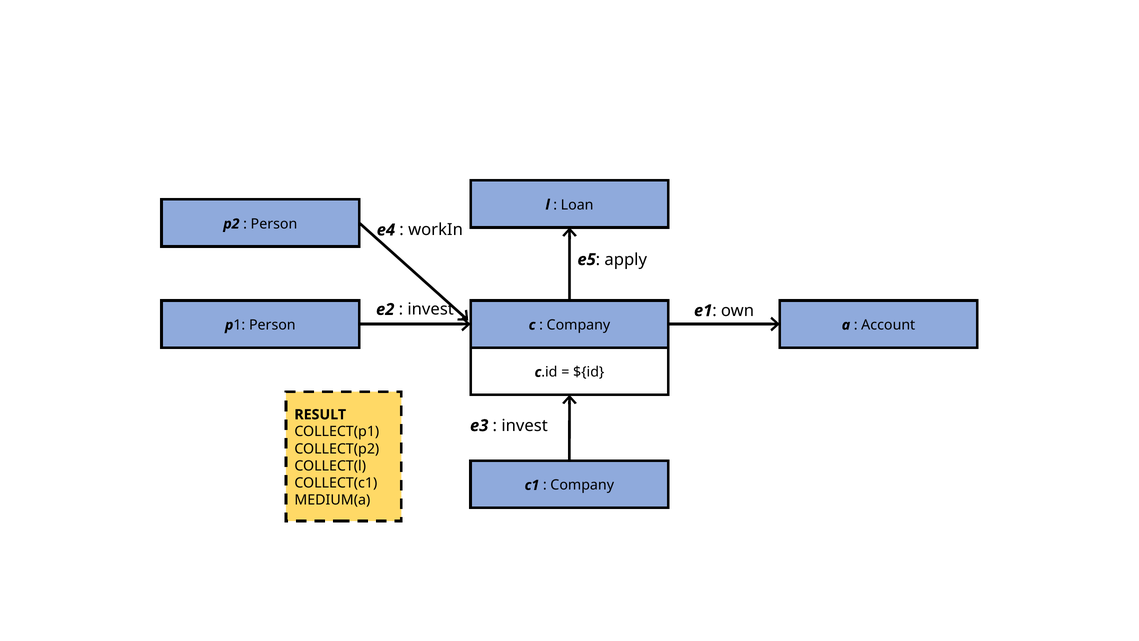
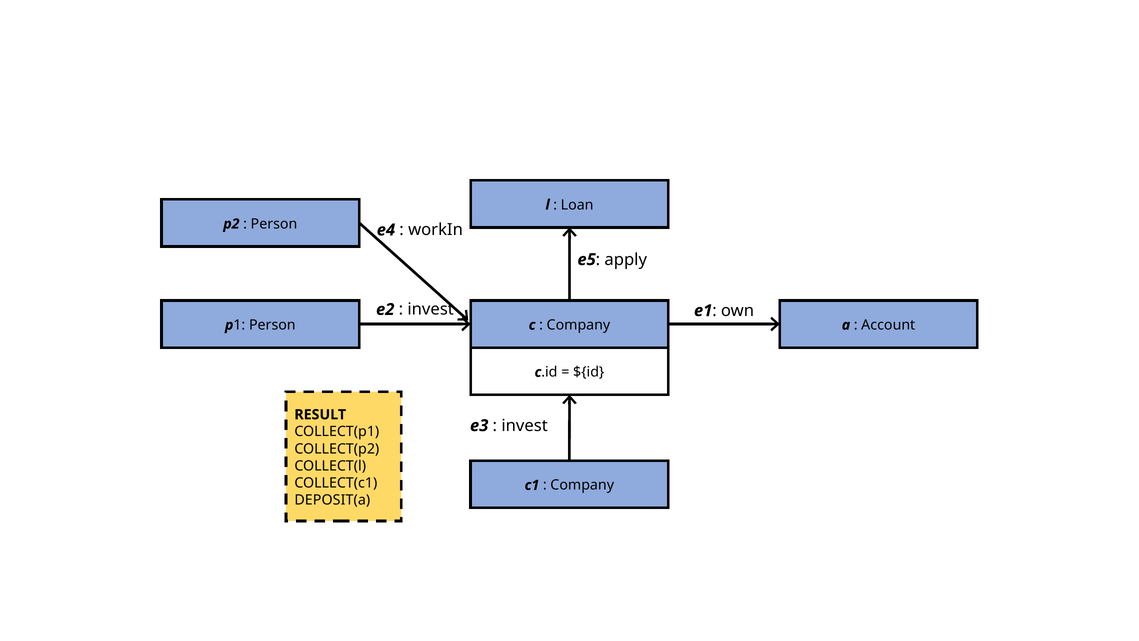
MEDIUM(a: MEDIUM(a -> DEPOSIT(a
